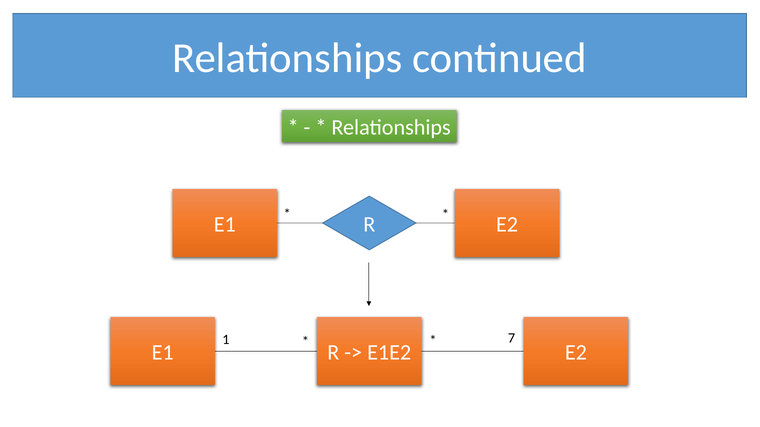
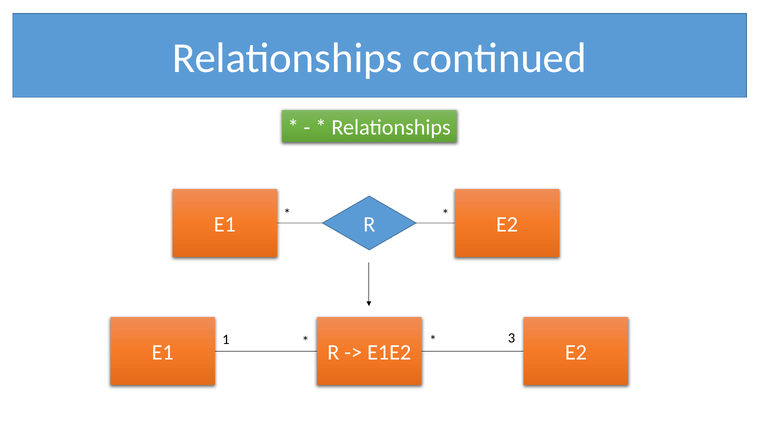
7: 7 -> 3
